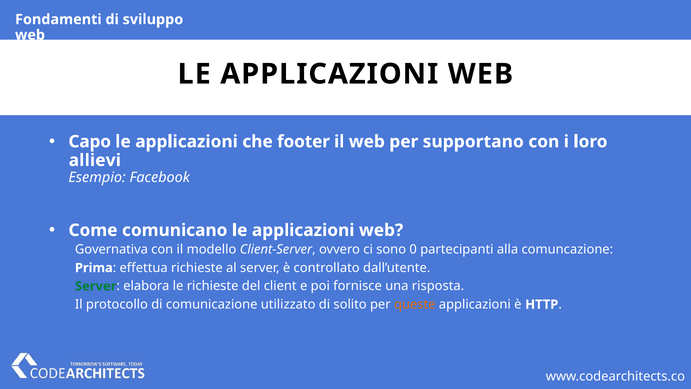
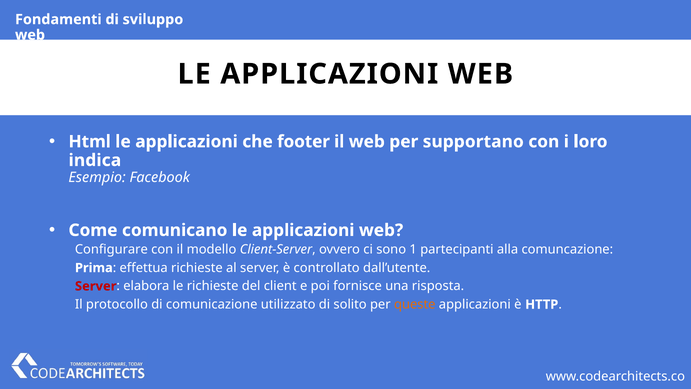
Capo: Capo -> Html
allievi: allievi -> indica
Governativa: Governativa -> Configurare
0: 0 -> 1
Server at (96, 286) colour: green -> red
